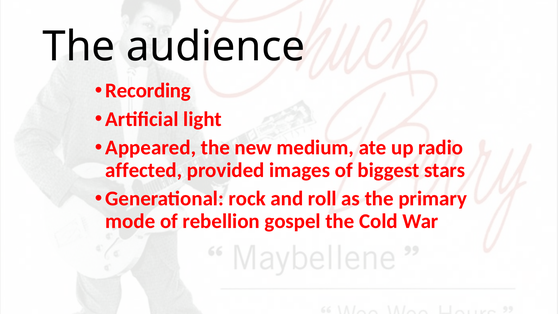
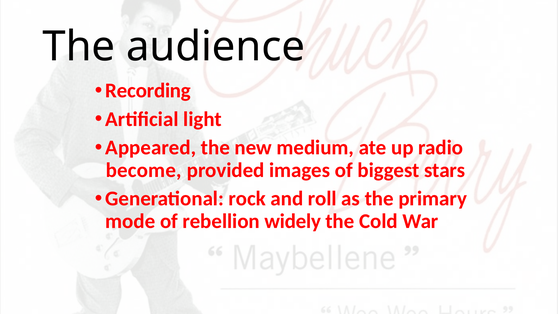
affected: affected -> become
gospel: gospel -> widely
